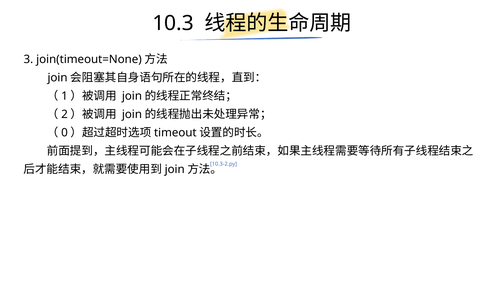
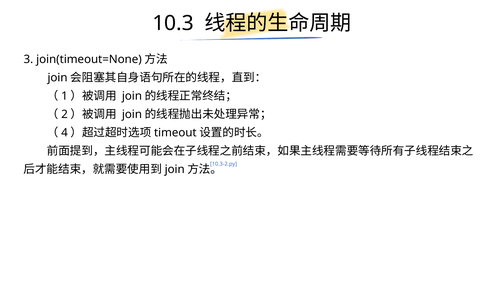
0: 0 -> 4
